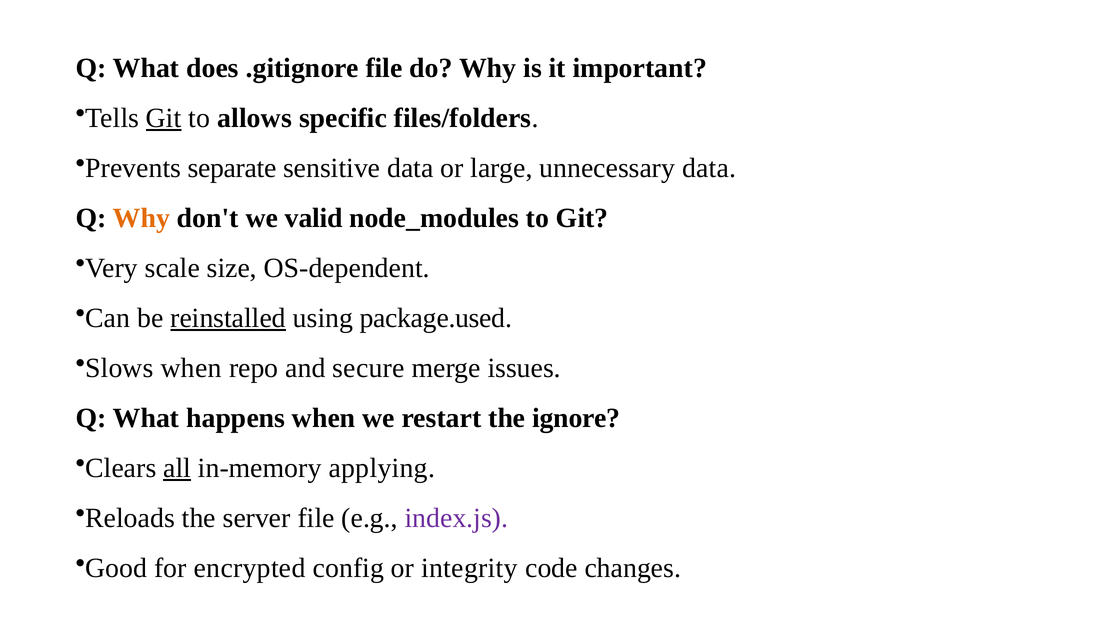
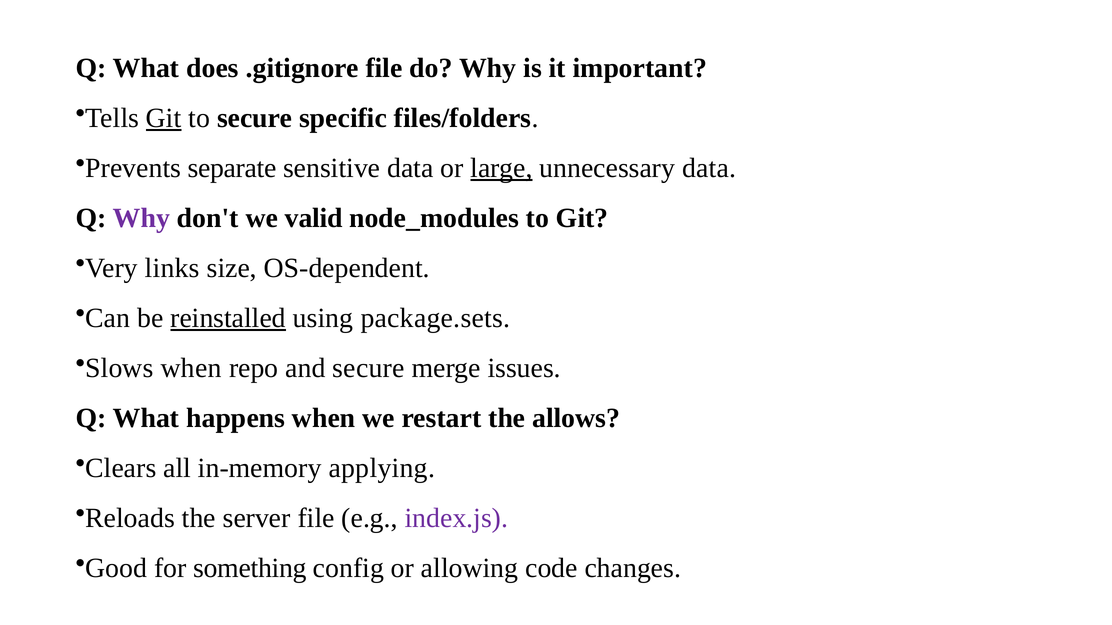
to allows: allows -> secure
large underline: none -> present
Why at (141, 218) colour: orange -> purple
scale: scale -> links
package.used: package.used -> package.sets
ignore: ignore -> allows
all underline: present -> none
encrypted: encrypted -> something
integrity: integrity -> allowing
